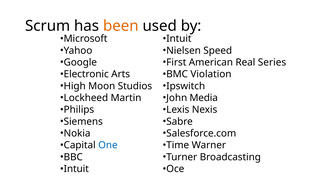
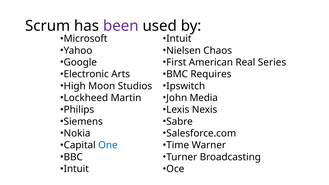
been colour: orange -> purple
Speed: Speed -> Chaos
Violation: Violation -> Requires
